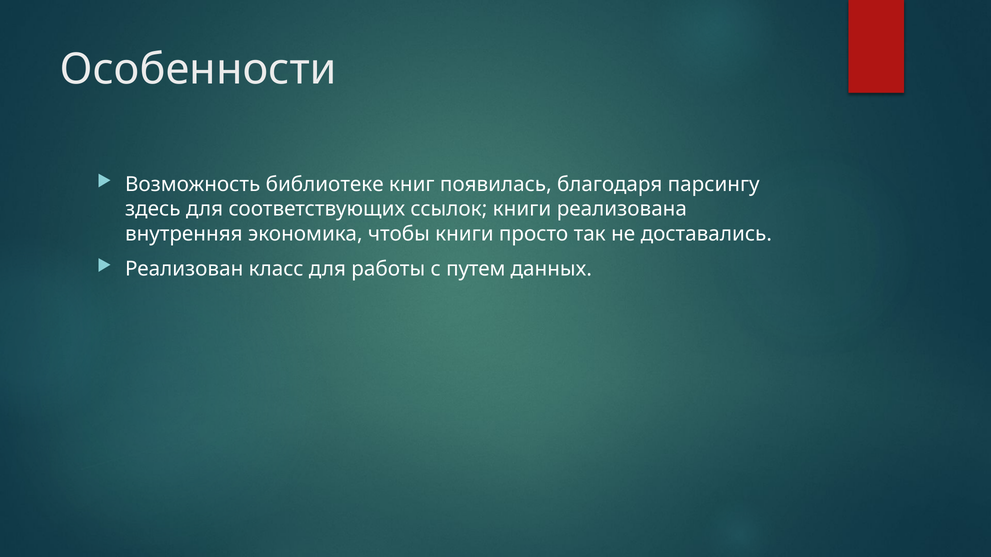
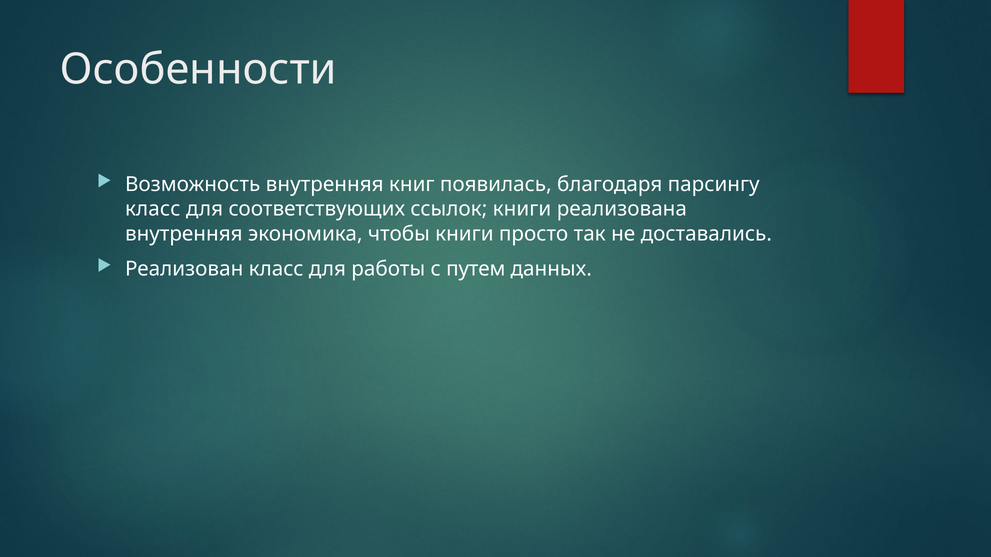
Возможность библиотеке: библиотеке -> внутренняя
здесь at (153, 209): здесь -> класс
